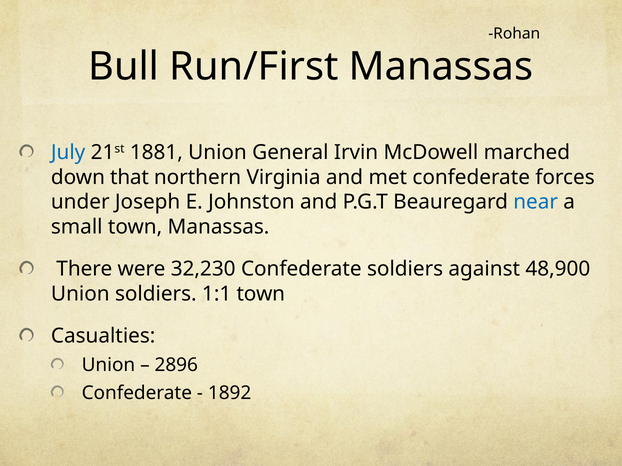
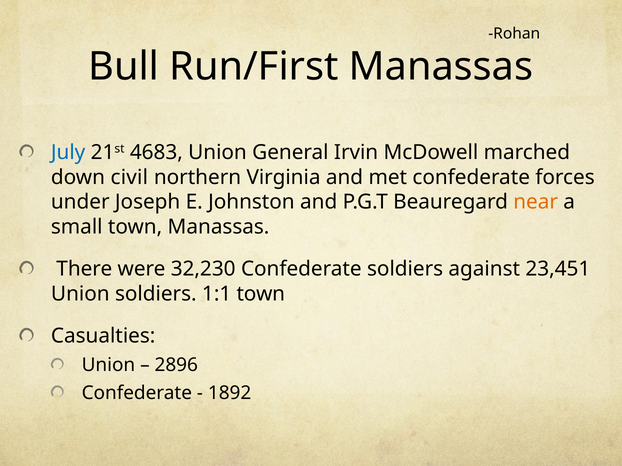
1881: 1881 -> 4683
that: that -> civil
near colour: blue -> orange
48,900: 48,900 -> 23,451
